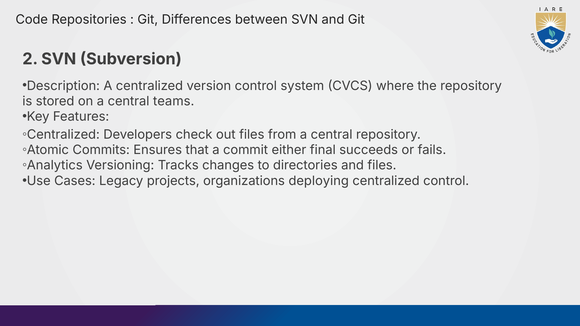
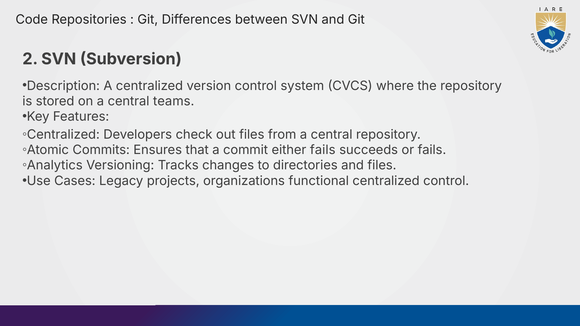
either final: final -> fails
deploying: deploying -> functional
